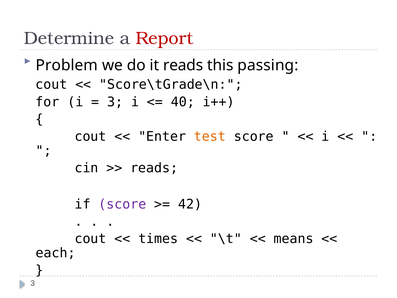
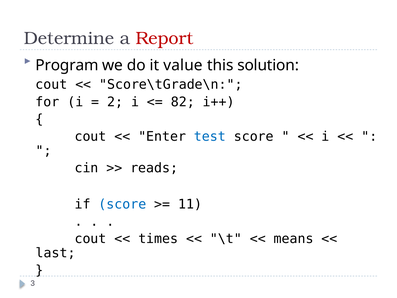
Problem: Problem -> Program
it reads: reads -> value
passing: passing -> solution
3 at (115, 102): 3 -> 2
40: 40 -> 82
test colour: orange -> blue
score at (122, 204) colour: purple -> blue
42: 42 -> 11
each: each -> last
